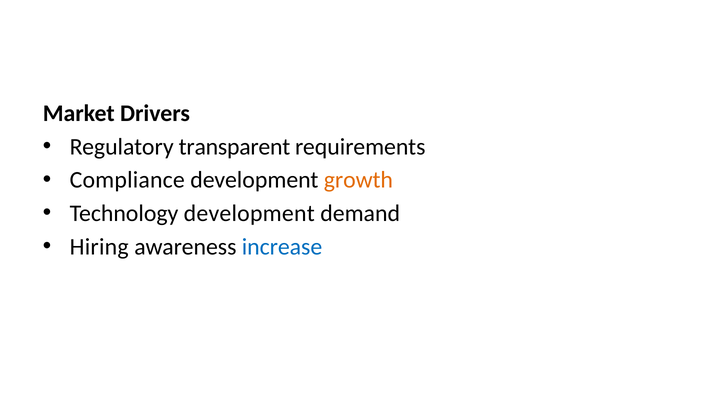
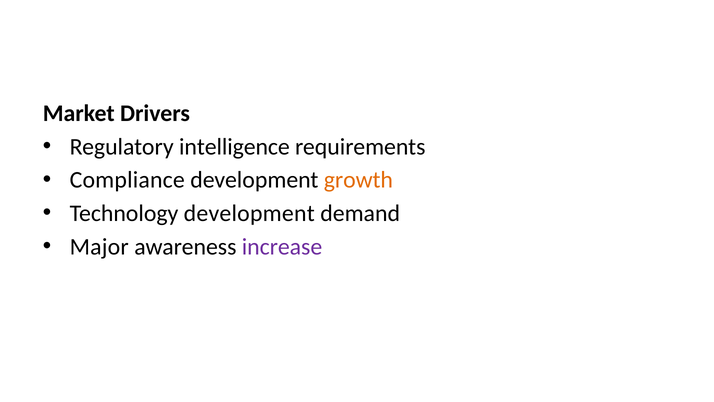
transparent: transparent -> intelligence
Hiring: Hiring -> Major
increase colour: blue -> purple
